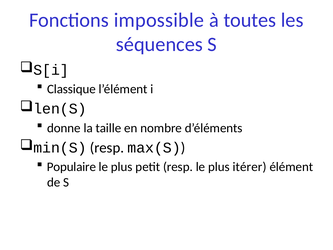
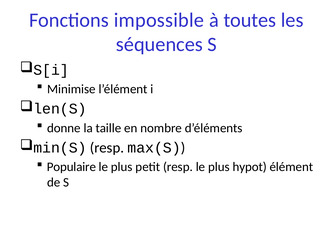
Classique: Classique -> Minimise
itérer: itérer -> hypot
